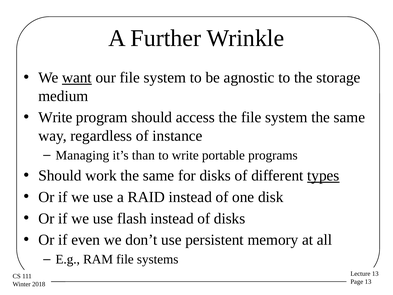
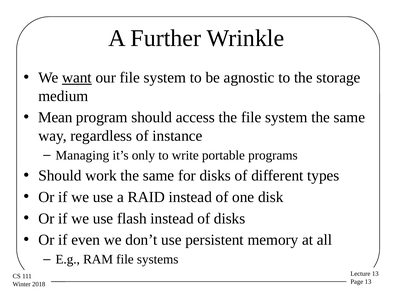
Write at (55, 117): Write -> Mean
than: than -> only
types underline: present -> none
